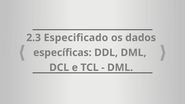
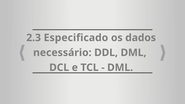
específicas: específicas -> necessário
